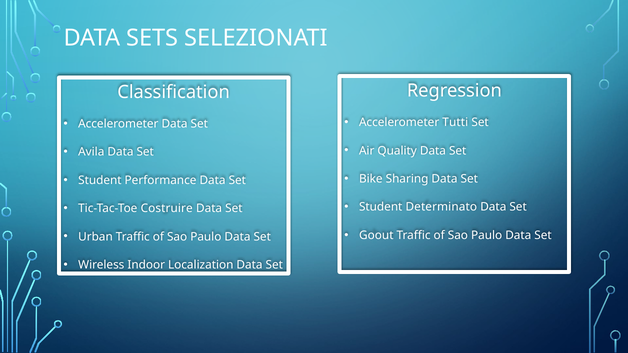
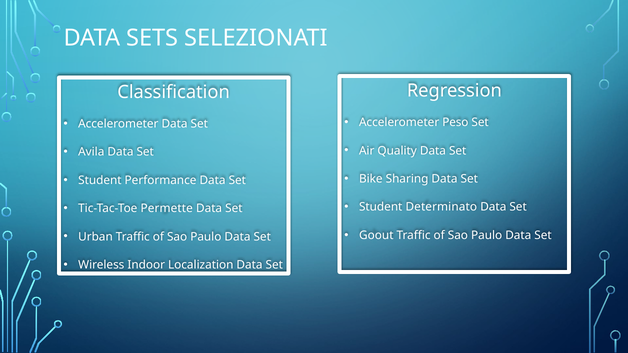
Tutti: Tutti -> Peso
Costruire: Costruire -> Permette
